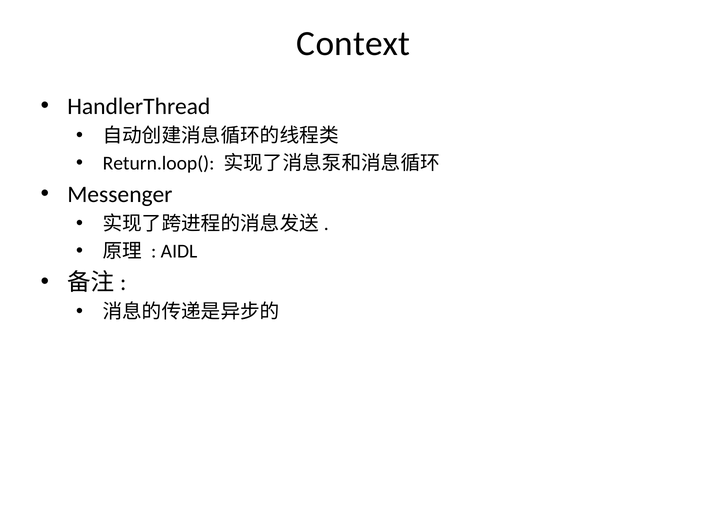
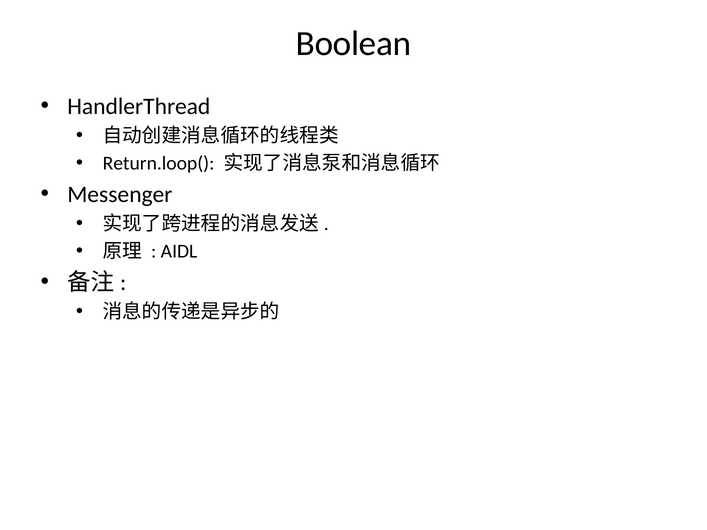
Context: Context -> Boolean
